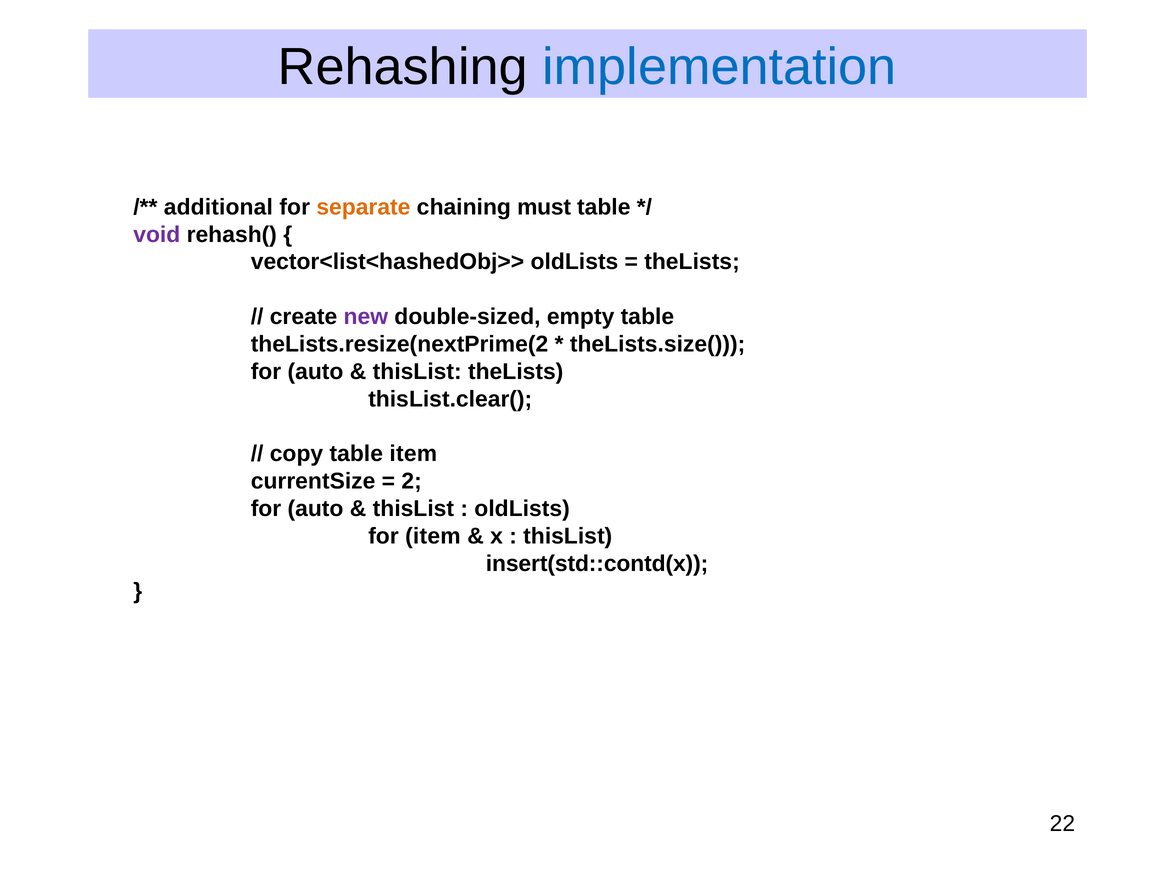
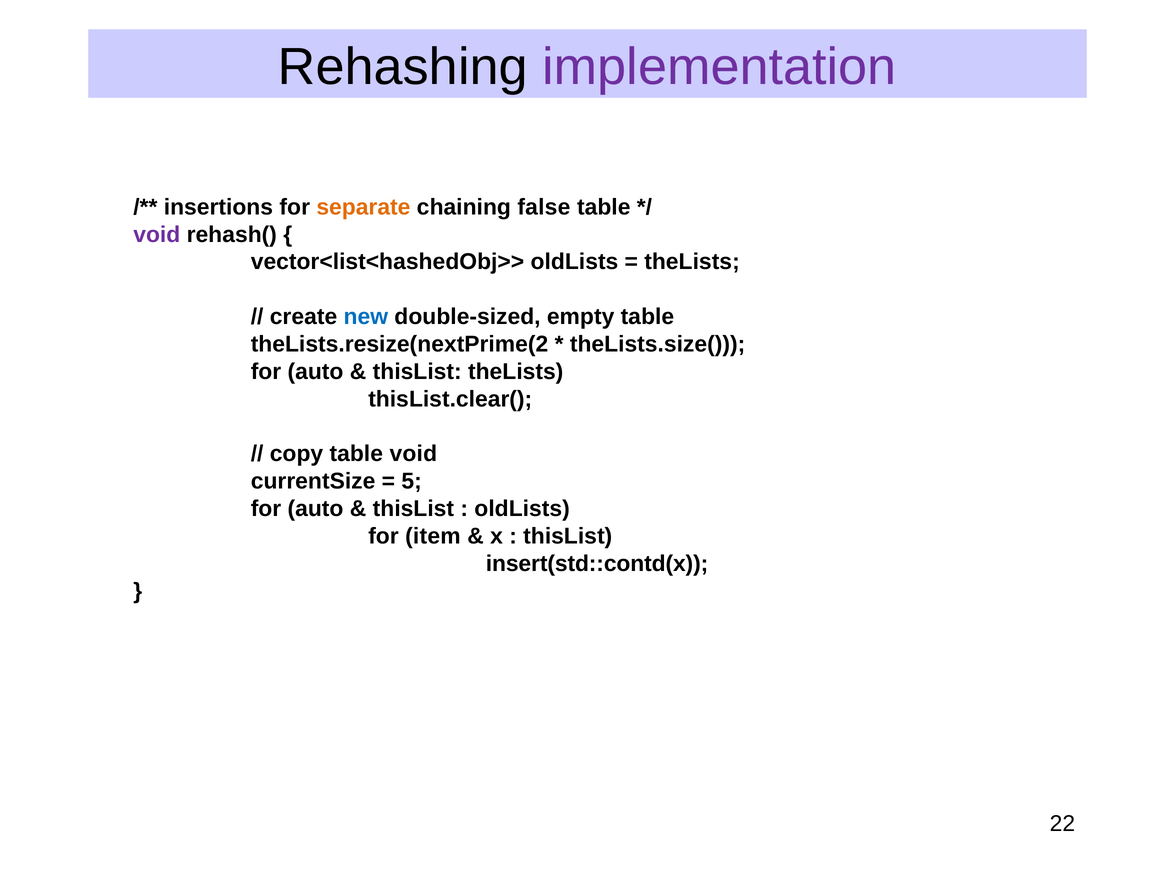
implementation colour: blue -> purple
additional: additional -> insertions
must: must -> false
new colour: purple -> blue
table item: item -> void
2: 2 -> 5
